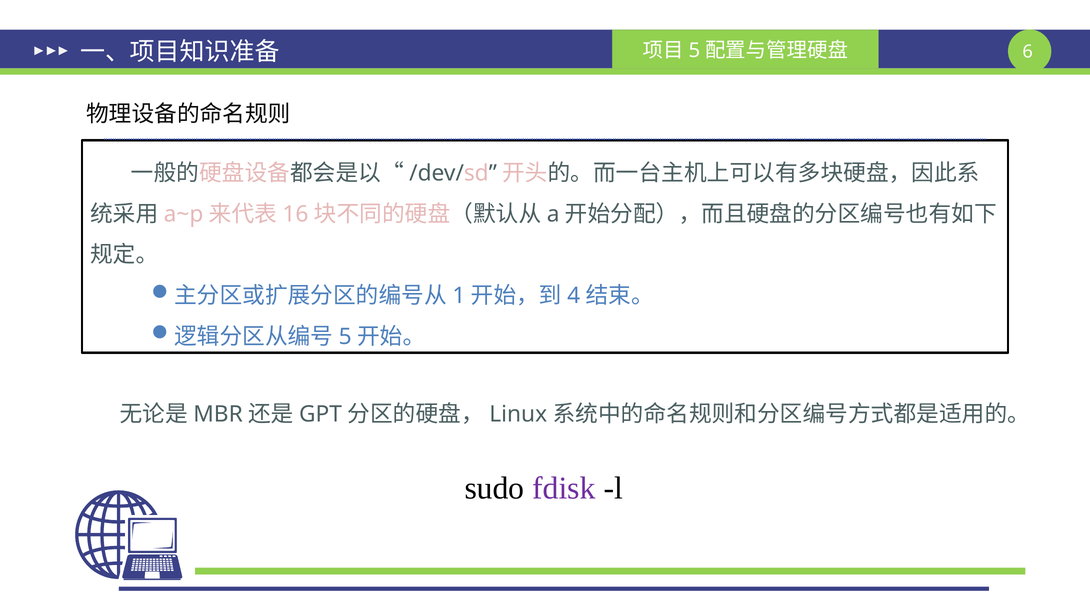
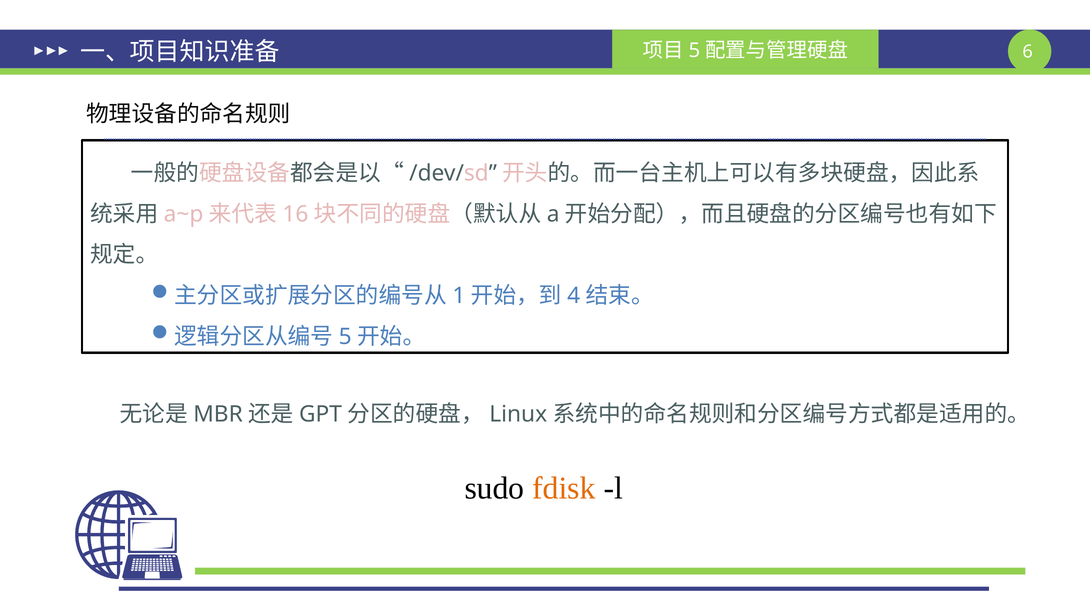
fdisk colour: purple -> orange
